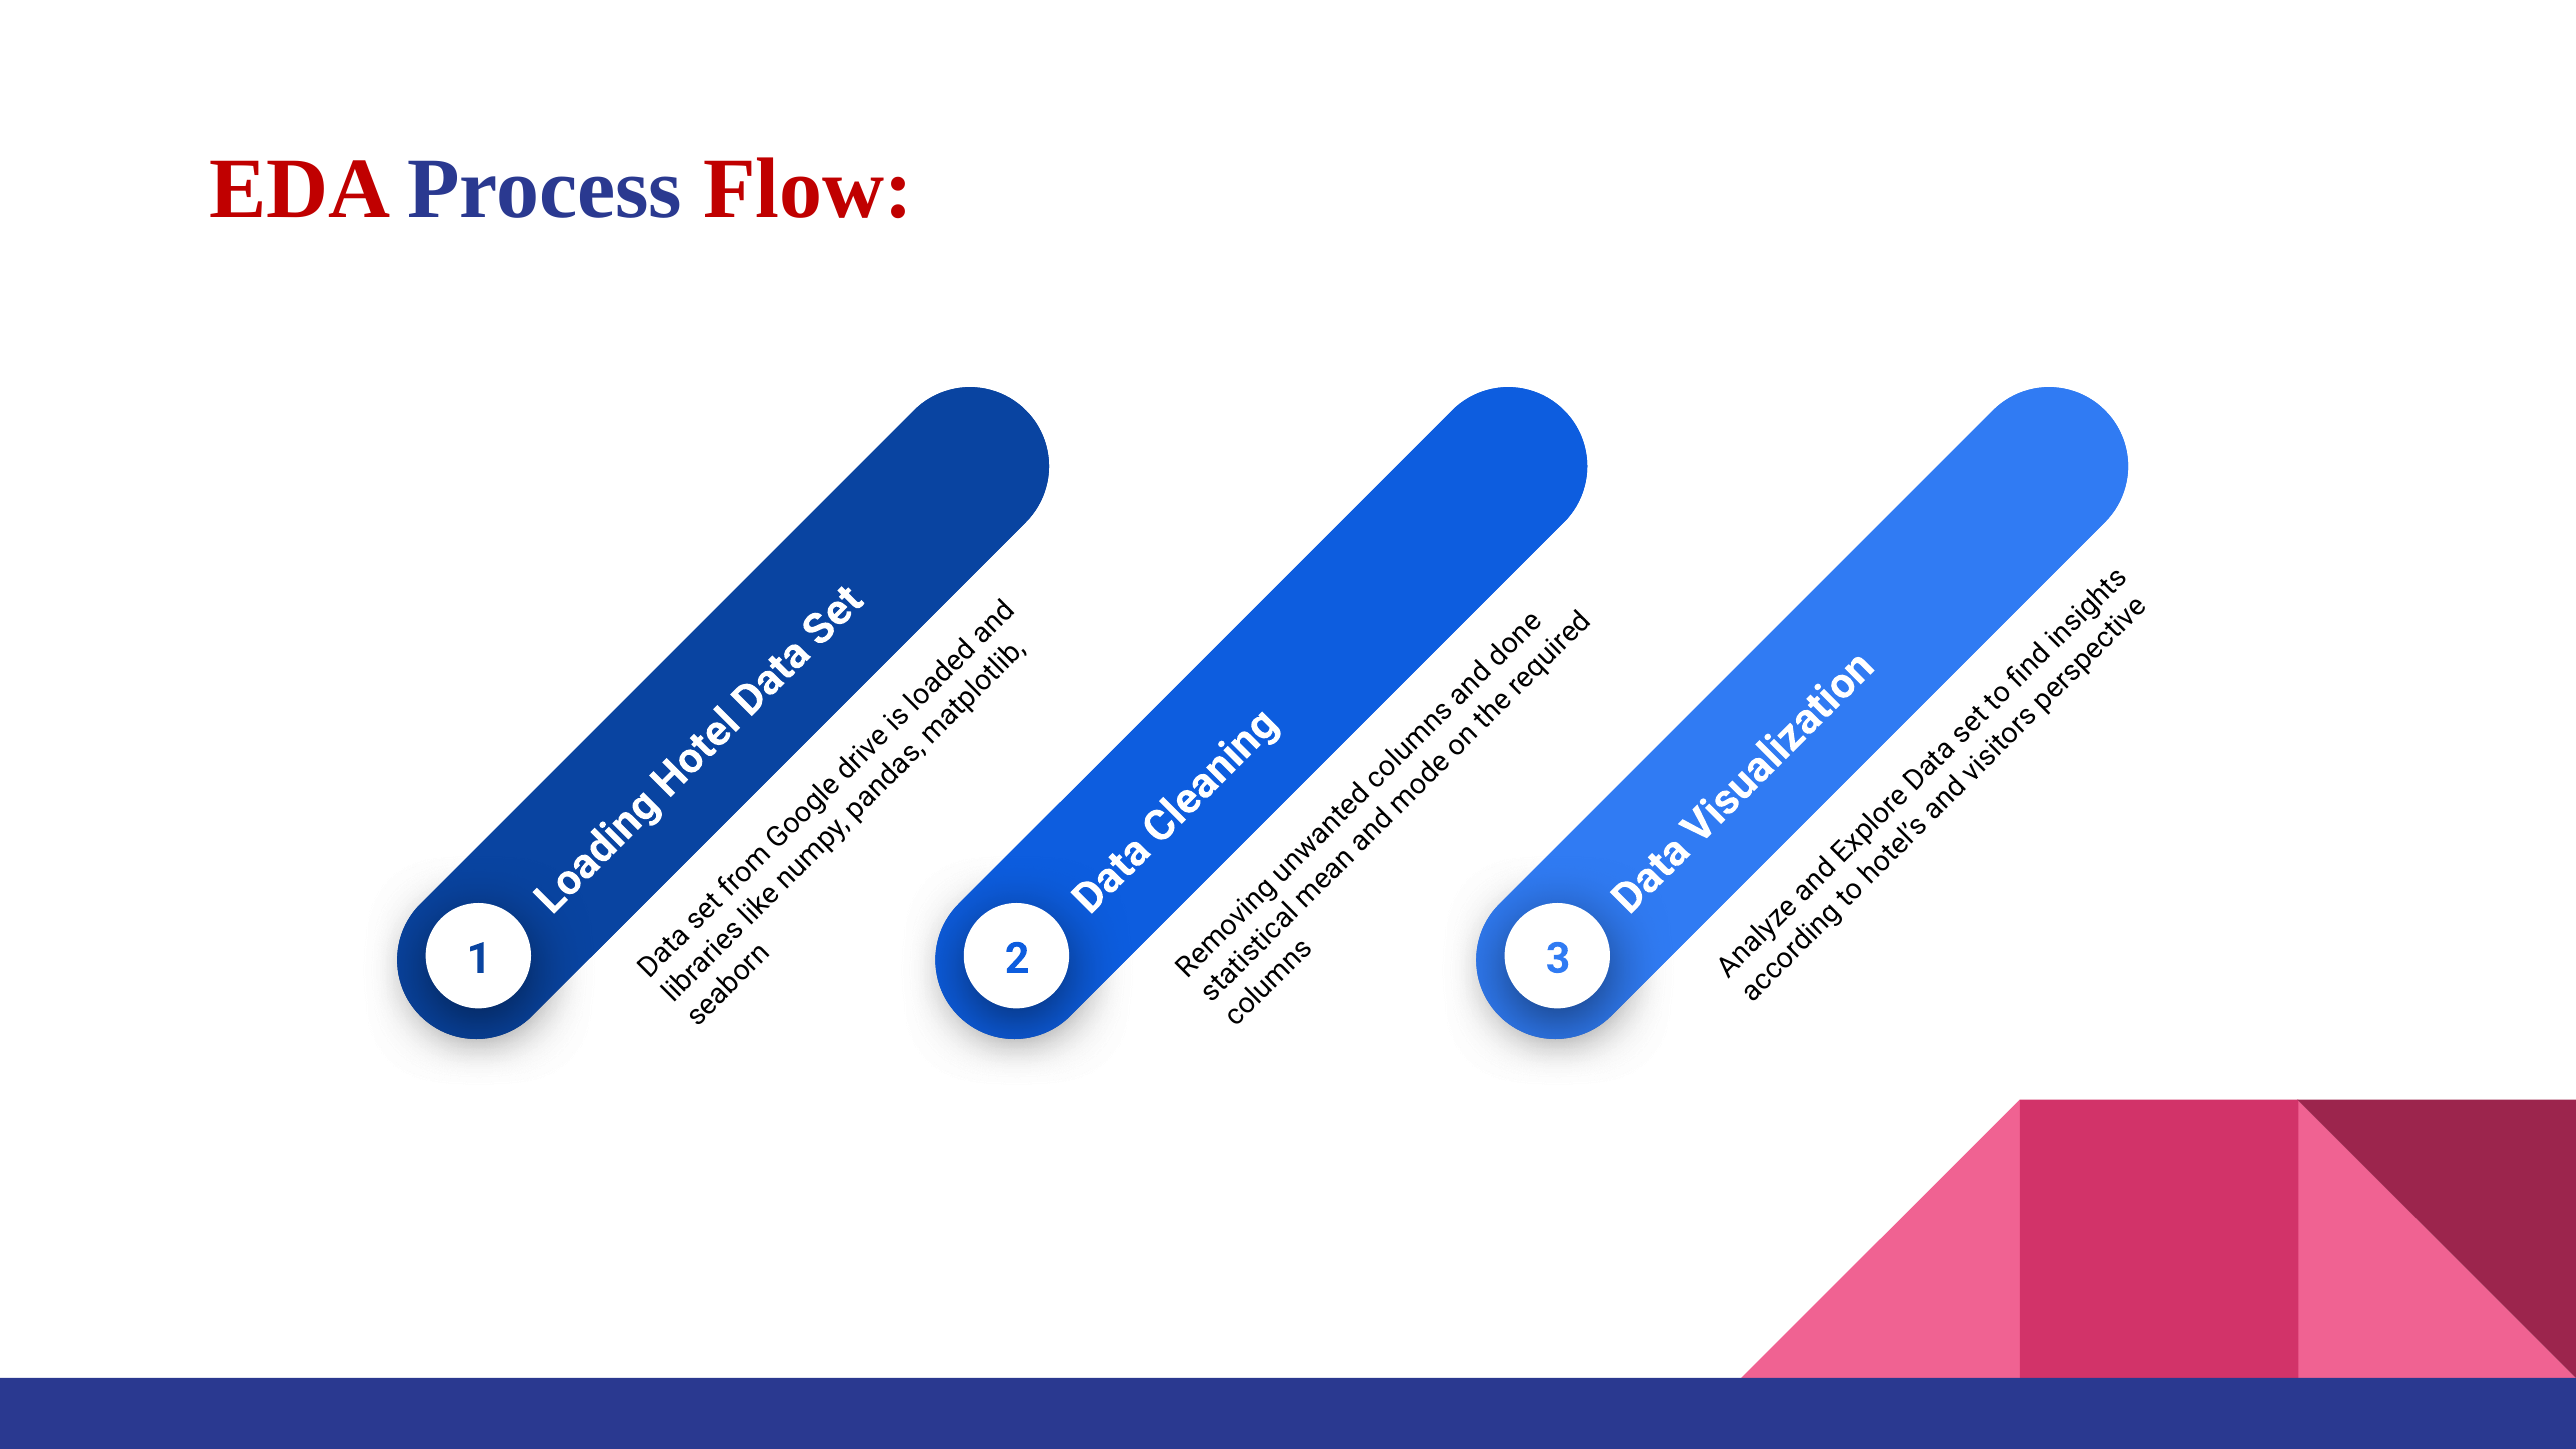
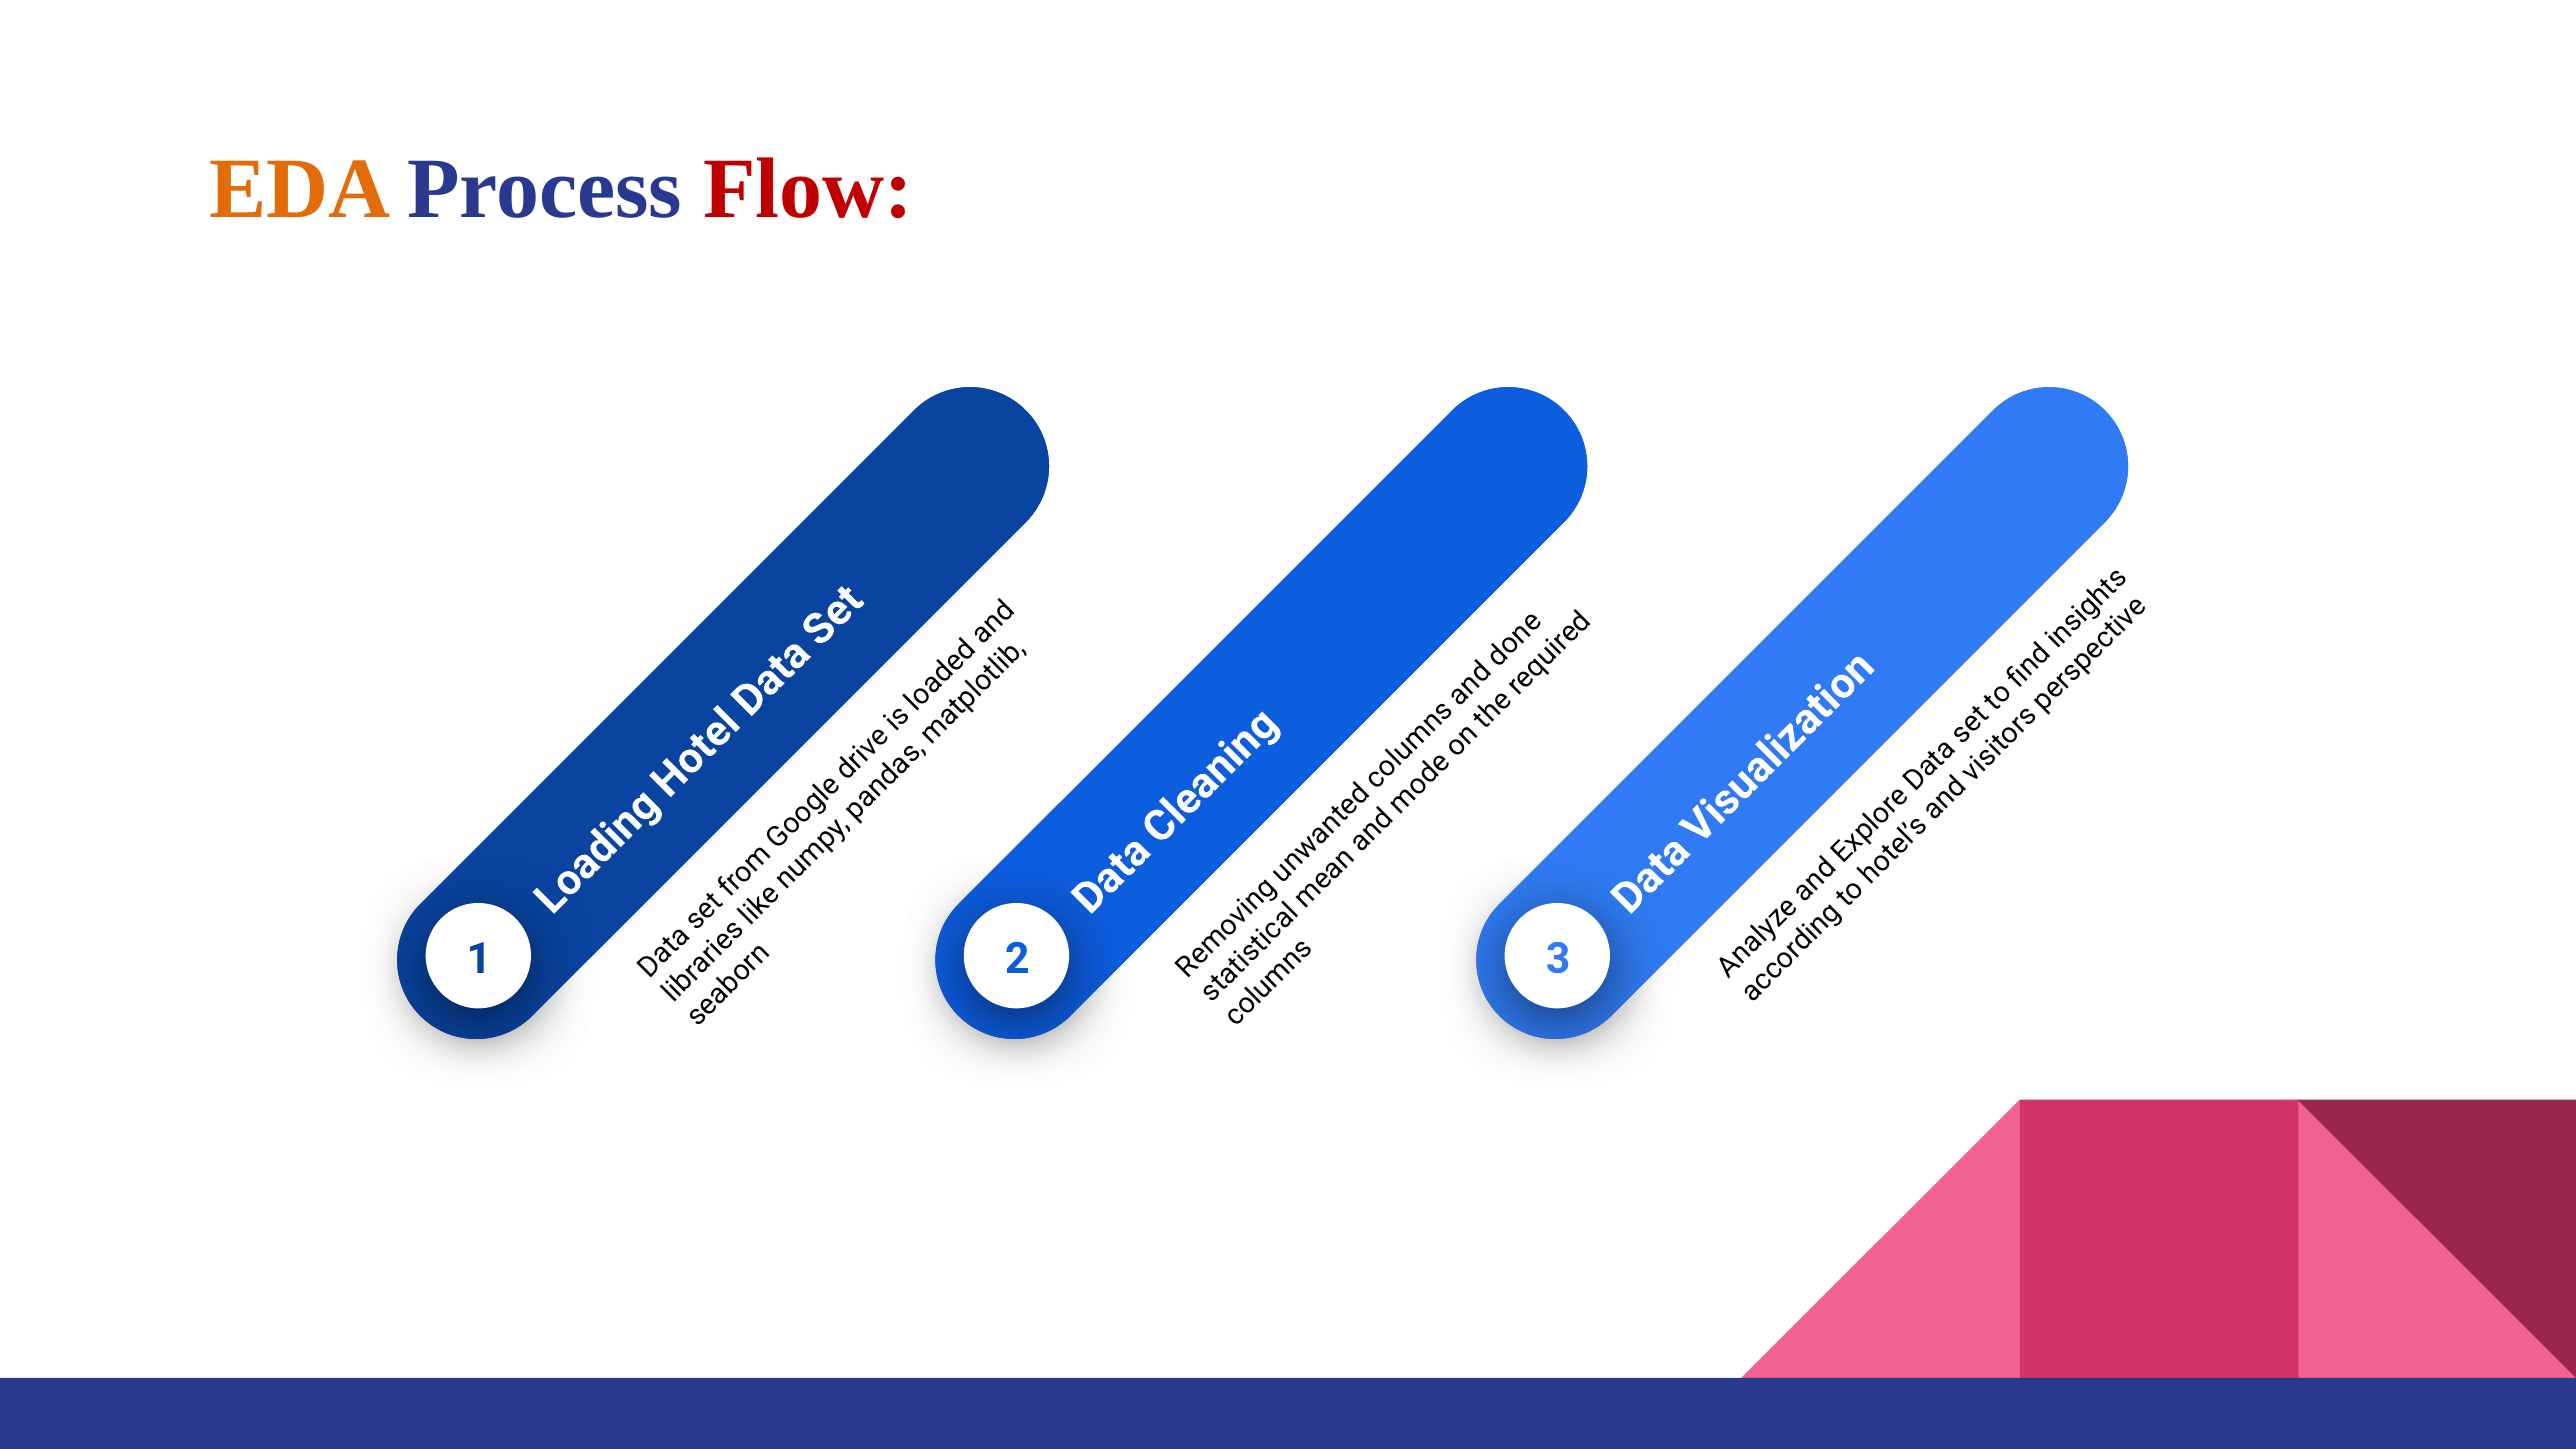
EDA colour: red -> orange
